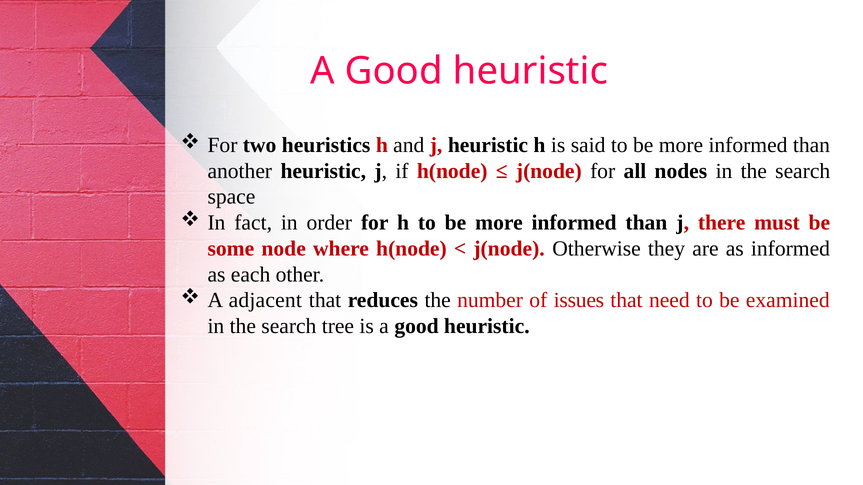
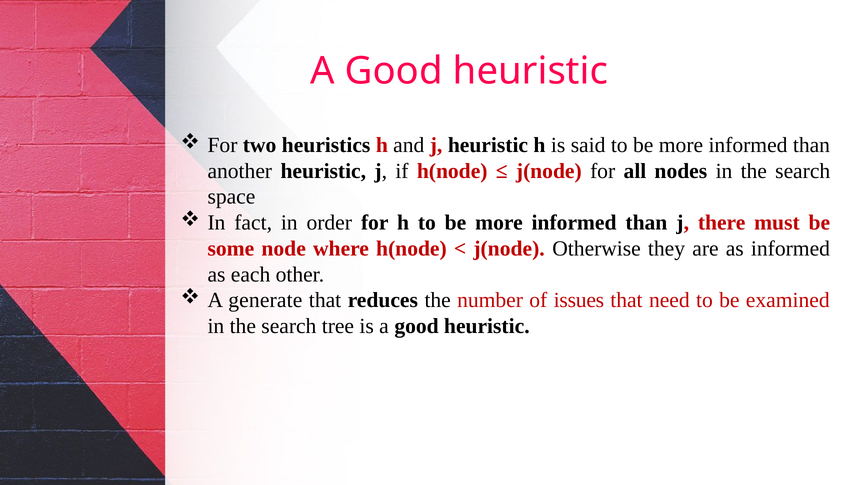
adjacent: adjacent -> generate
